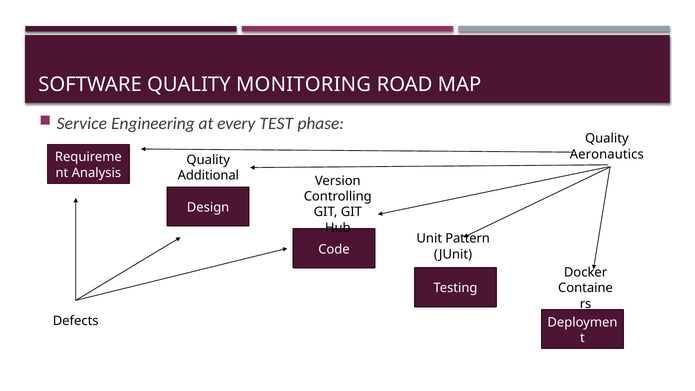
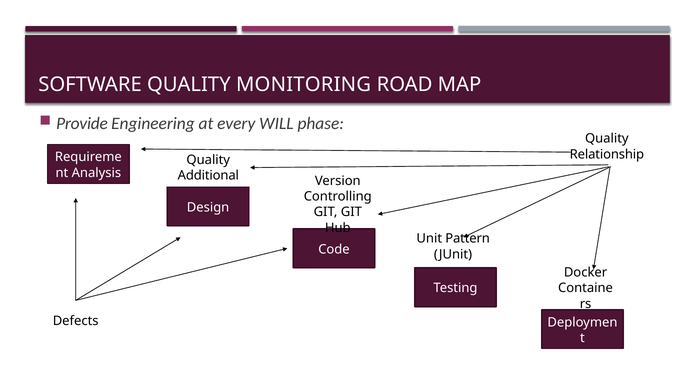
Service: Service -> Provide
TEST: TEST -> WILL
Aeronautics: Aeronautics -> Relationship
